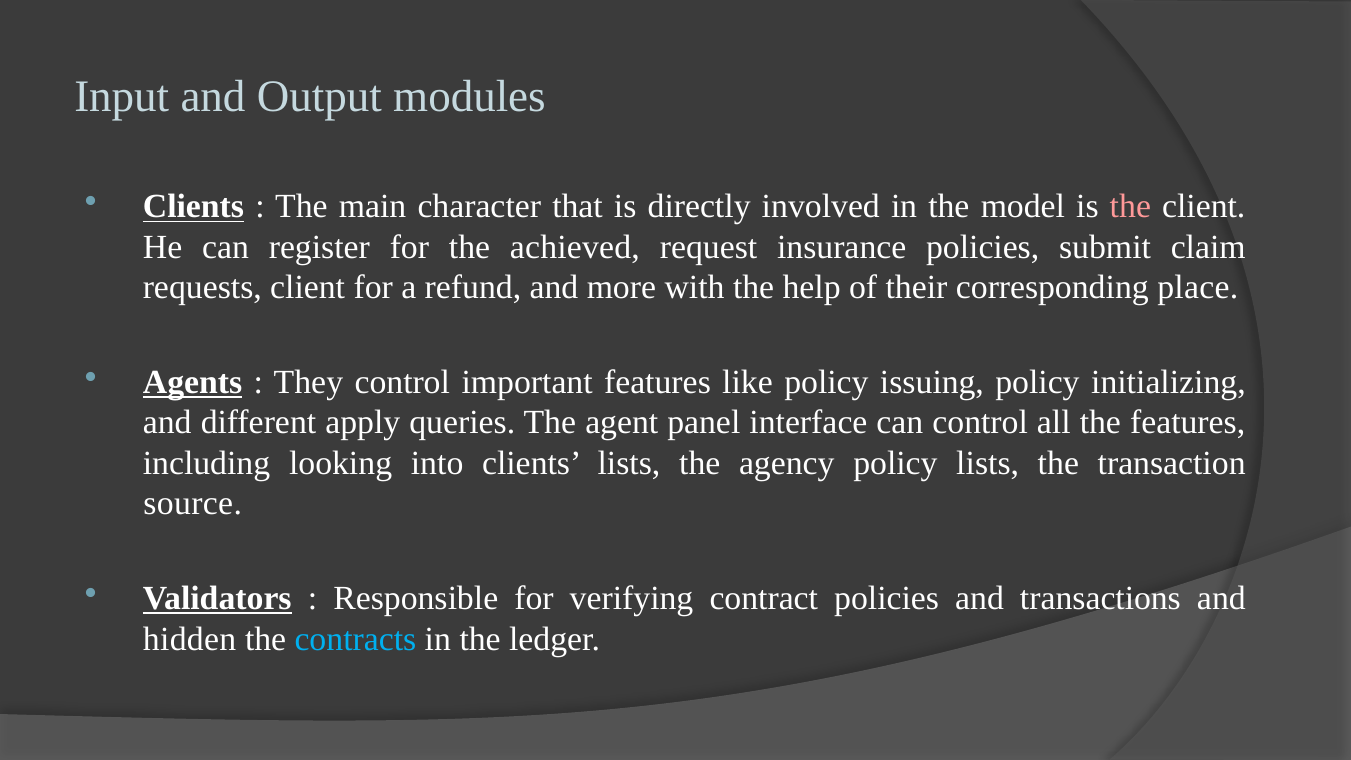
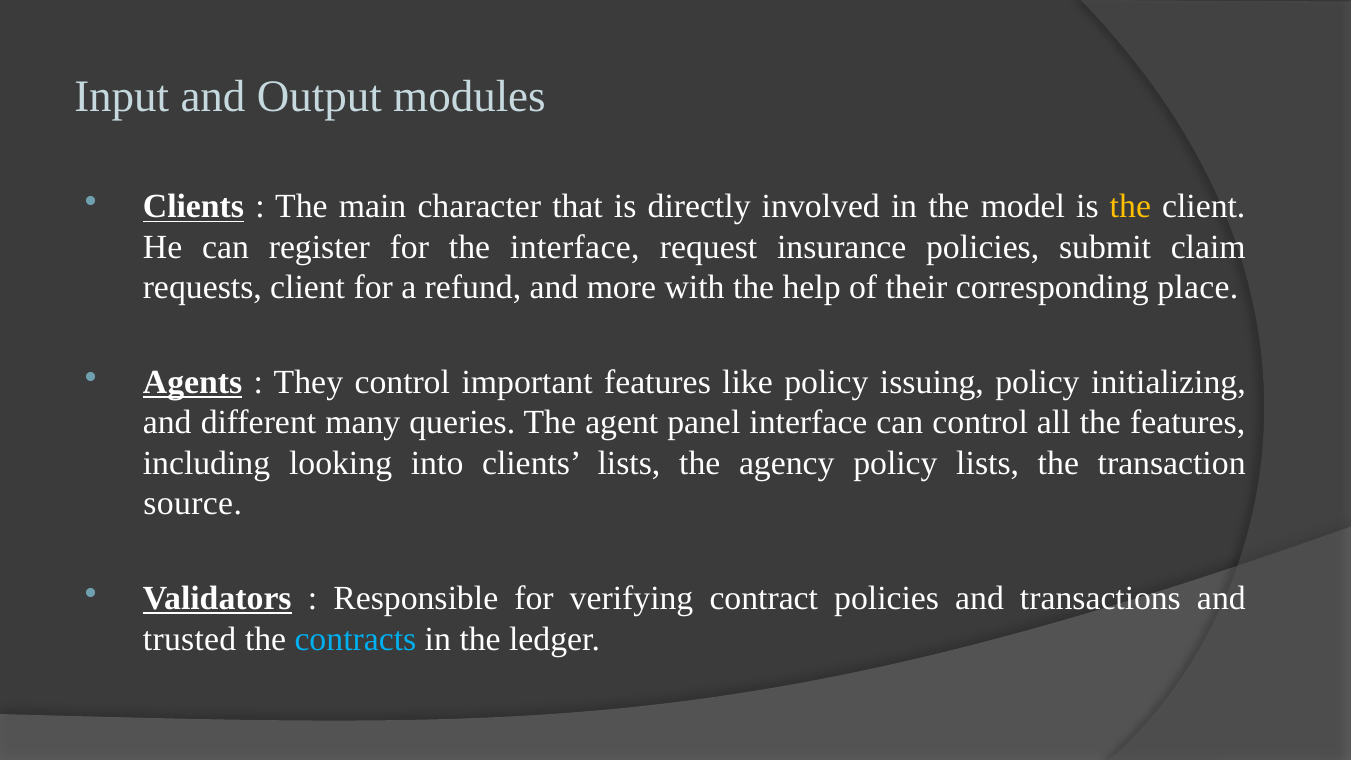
the at (1130, 207) colour: pink -> yellow
the achieved: achieved -> interface
apply: apply -> many
hidden: hidden -> trusted
